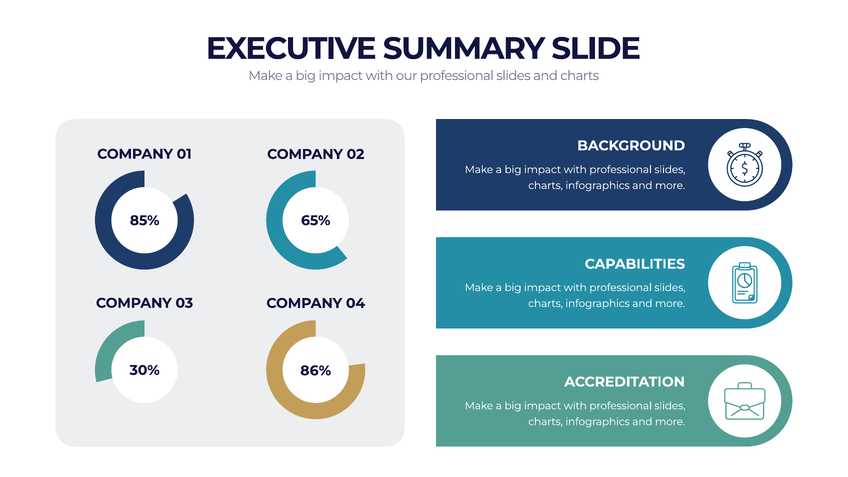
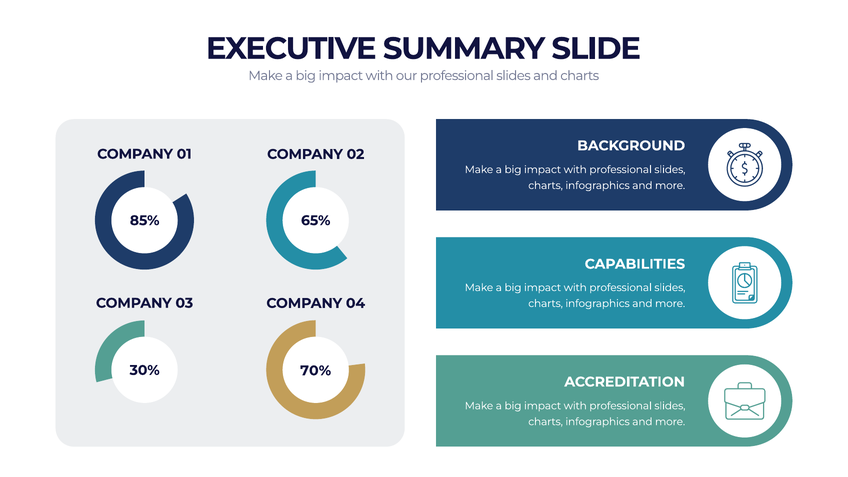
86%: 86% -> 70%
